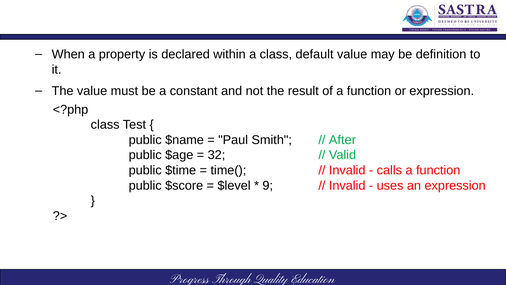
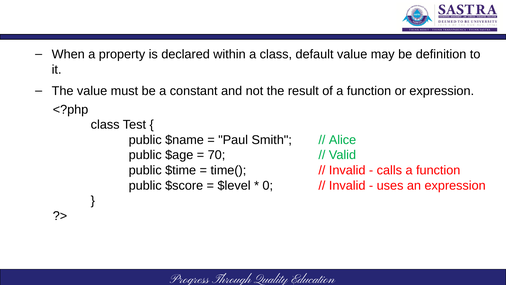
After: After -> Alice
32: 32 -> 70
9: 9 -> 0
